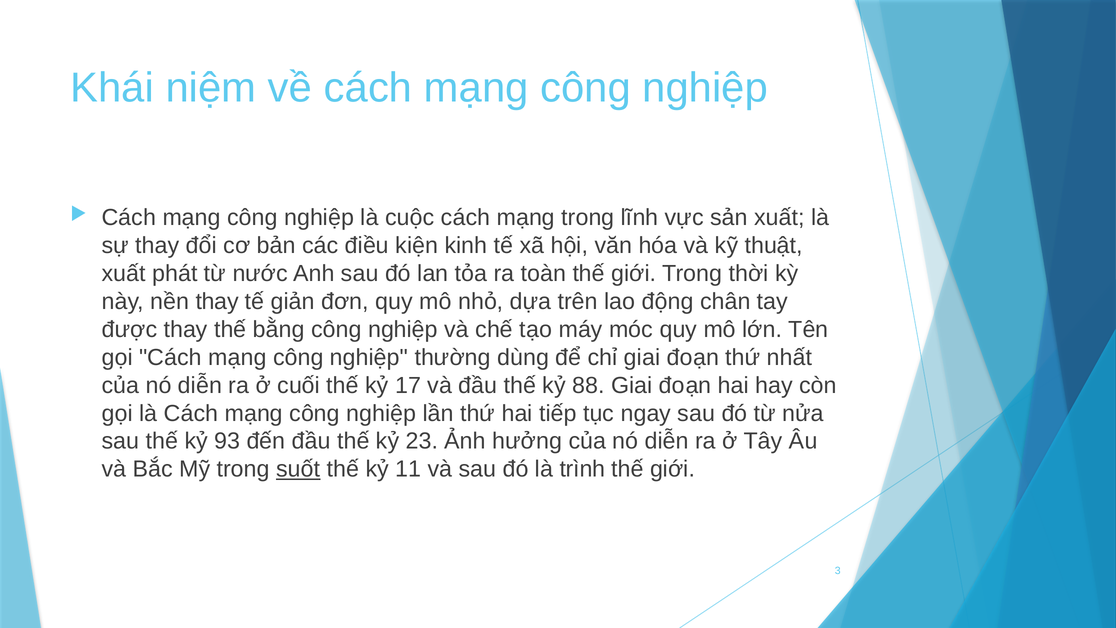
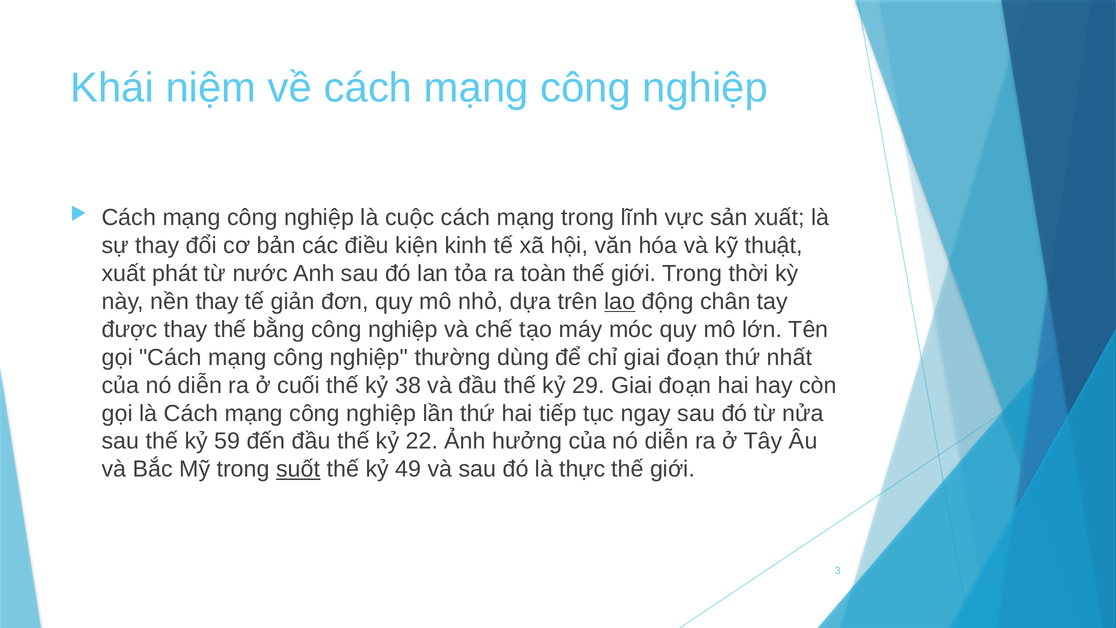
lao underline: none -> present
17: 17 -> 38
88: 88 -> 29
93: 93 -> 59
23: 23 -> 22
11: 11 -> 49
trình: trình -> thực
